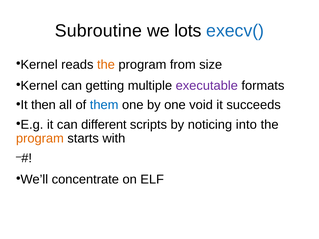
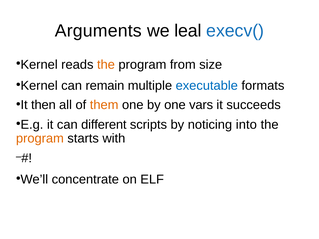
Subroutine: Subroutine -> Arguments
lots: lots -> leal
getting: getting -> remain
executable colour: purple -> blue
them colour: blue -> orange
void: void -> vars
